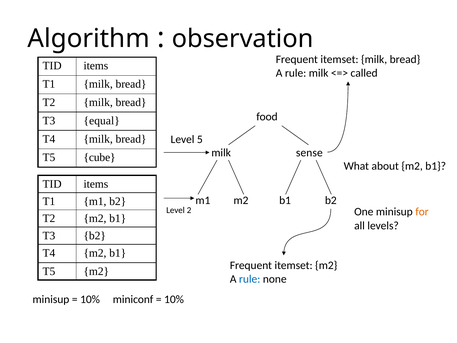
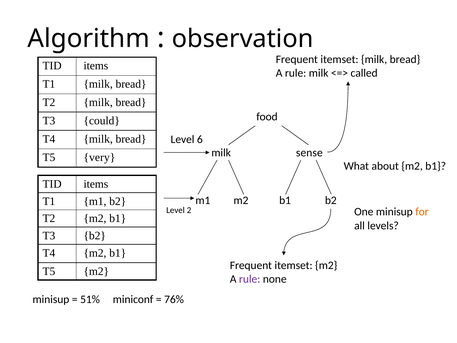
equal: equal -> could
5: 5 -> 6
cube: cube -> very
rule at (250, 279) colour: blue -> purple
10% at (90, 299): 10% -> 51%
10% at (174, 299): 10% -> 76%
